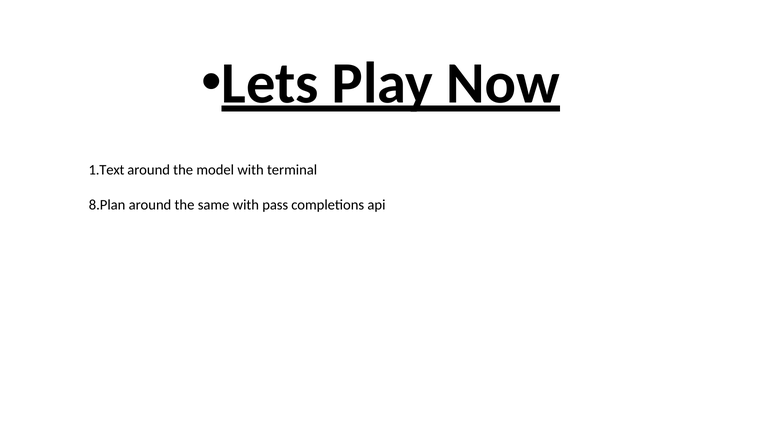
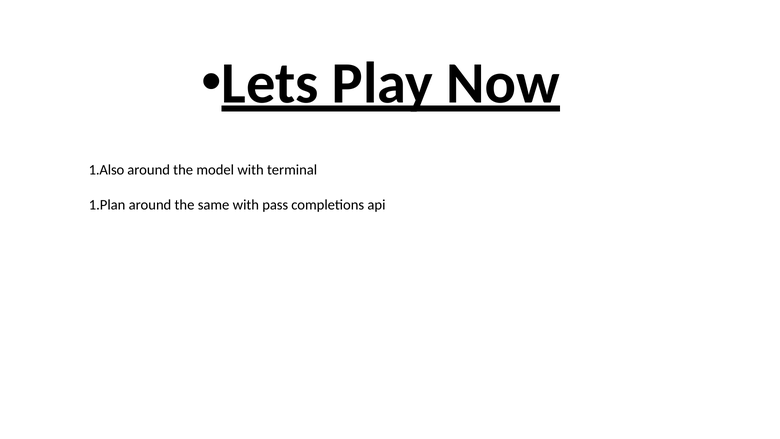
1.Text: 1.Text -> 1.Also
8.Plan: 8.Plan -> 1.Plan
